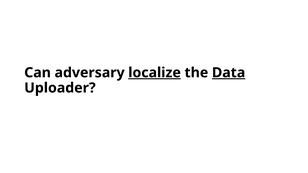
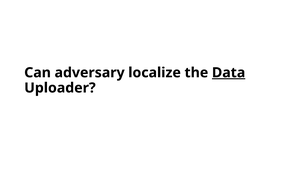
localize underline: present -> none
